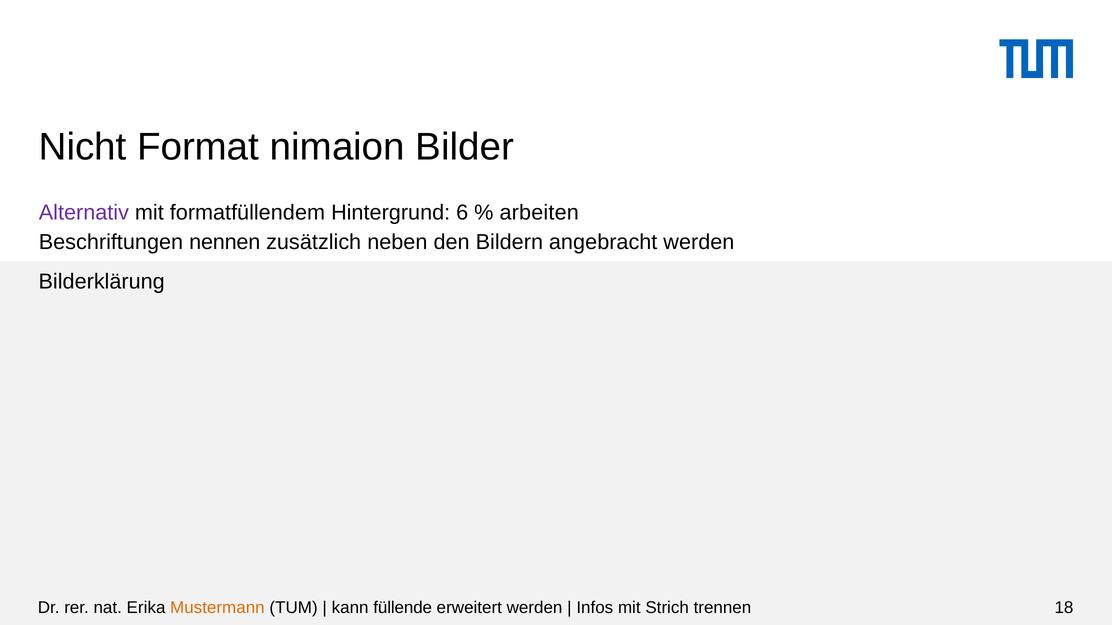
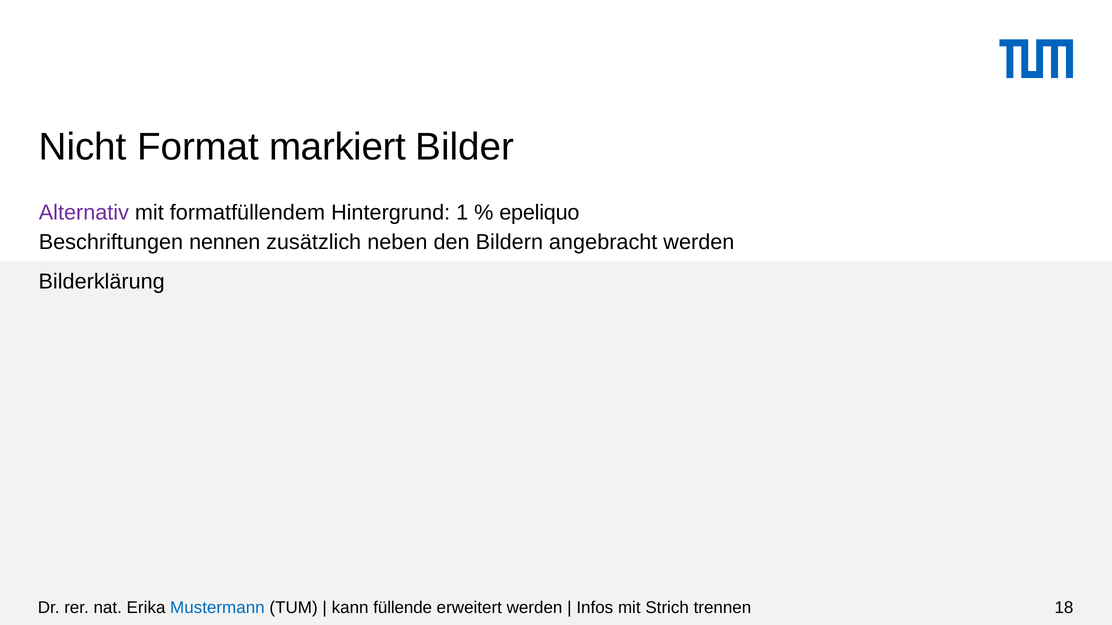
nimaion: nimaion -> markiert
6: 6 -> 1
arbeiten: arbeiten -> epeliquo
Mustermann colour: orange -> blue
